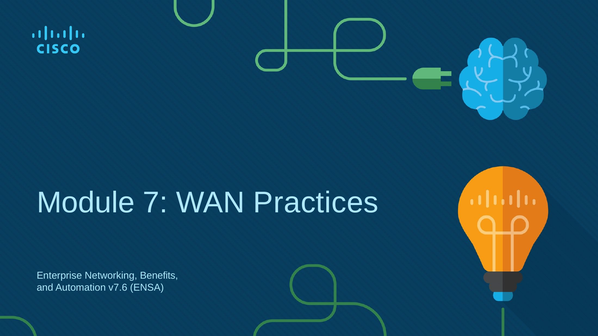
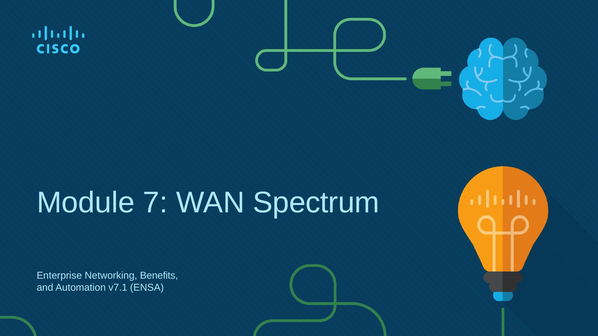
Practices: Practices -> Spectrum
v7.6: v7.6 -> v7.1
